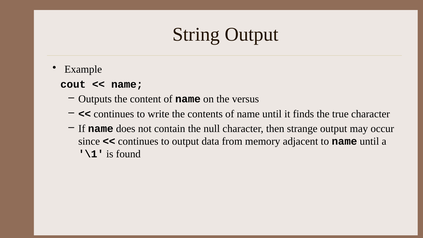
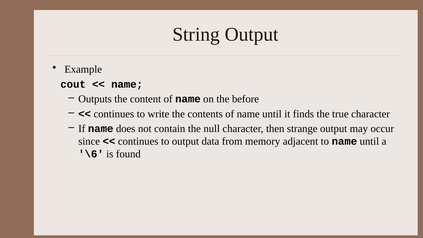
versus: versus -> before
\1: \1 -> \6
